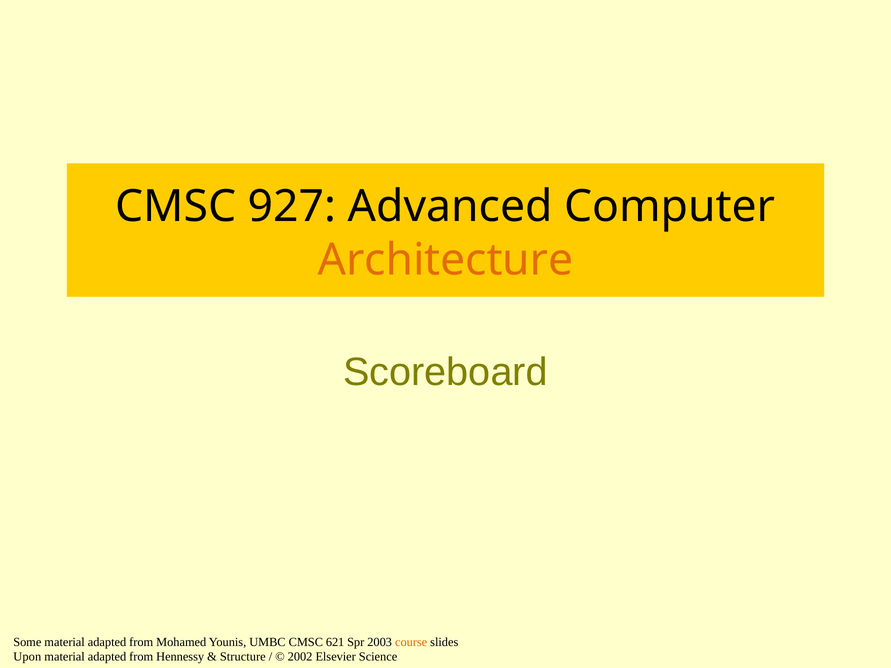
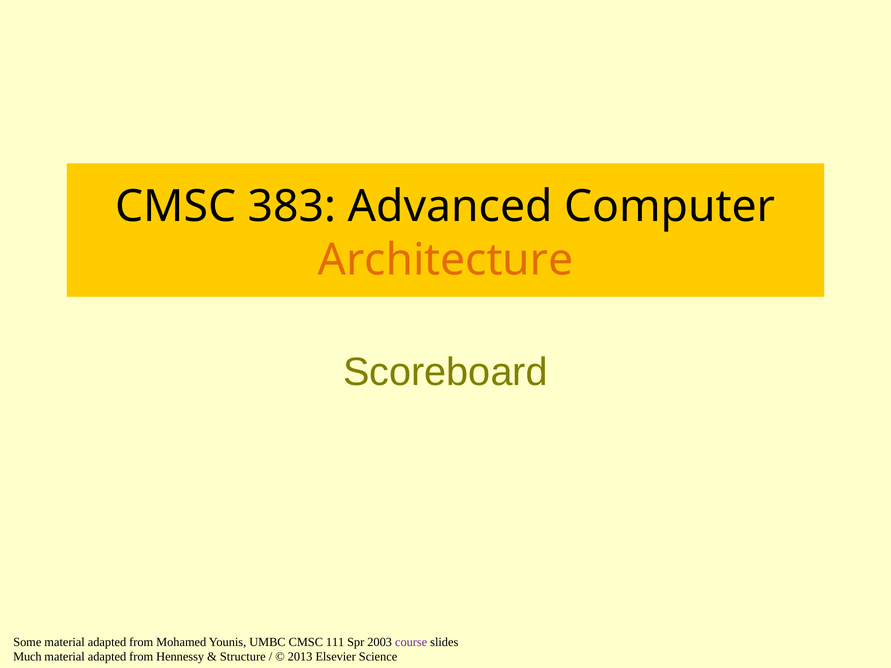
927: 927 -> 383
621: 621 -> 111
course colour: orange -> purple
Upon: Upon -> Much
2002: 2002 -> 2013
